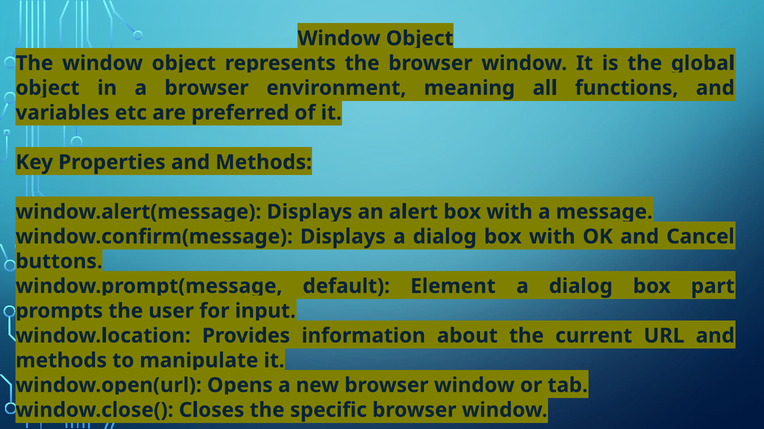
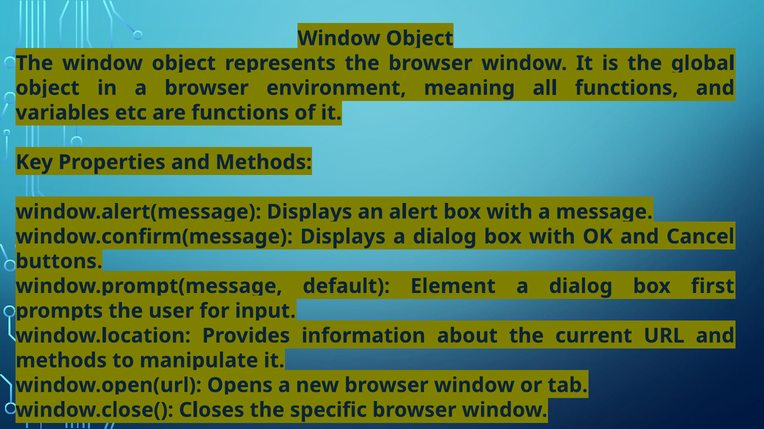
are preferred: preferred -> functions
part: part -> first
